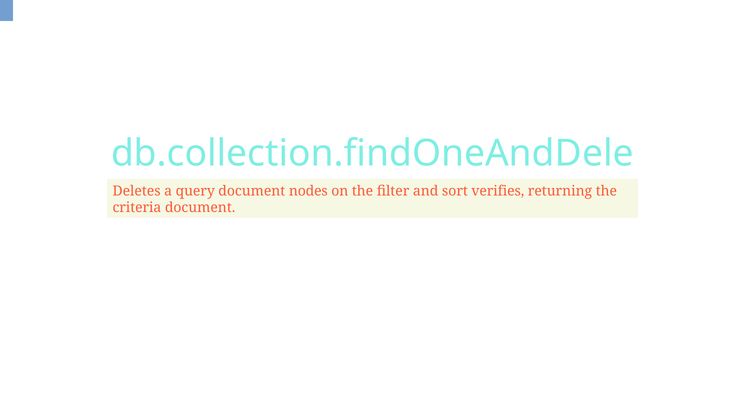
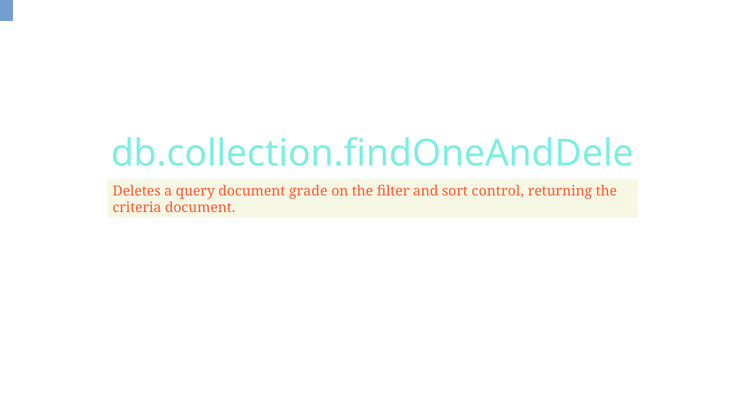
nodes: nodes -> grade
verifies: verifies -> control
